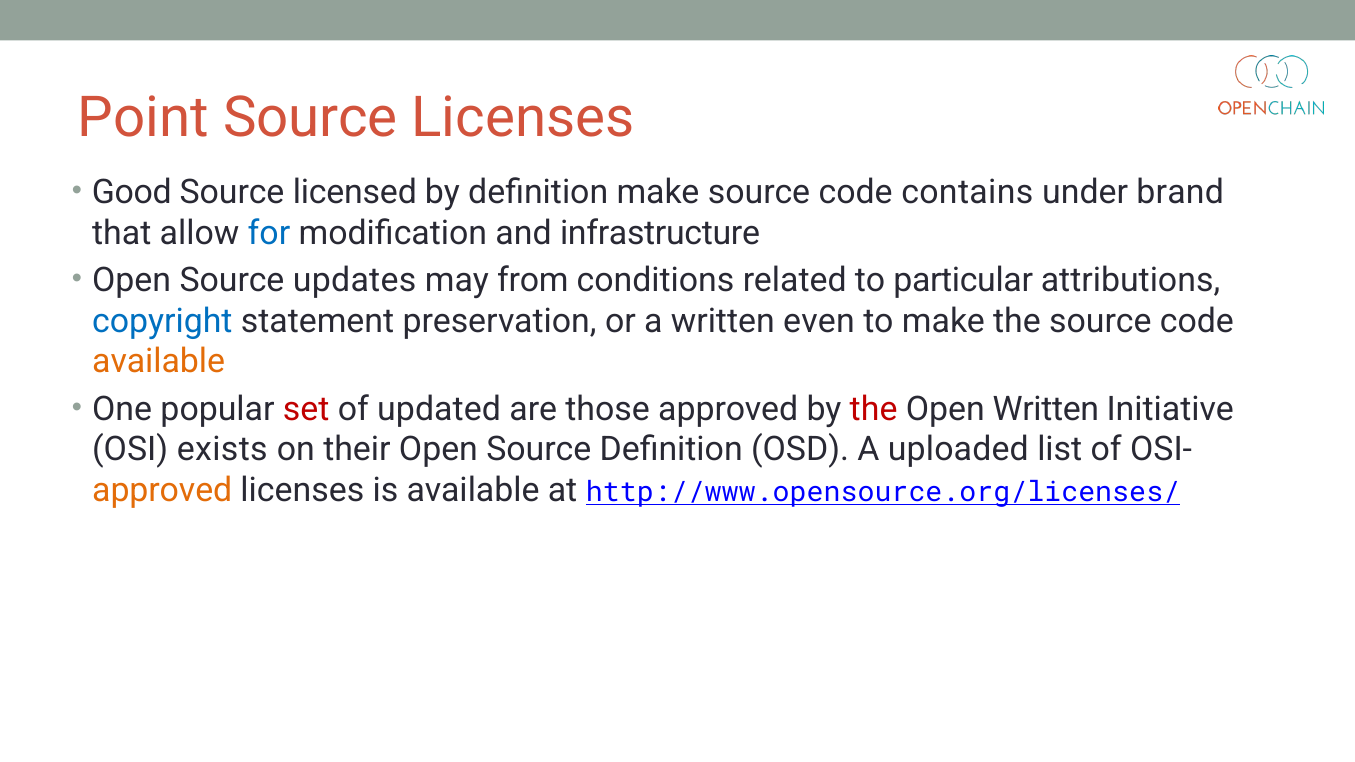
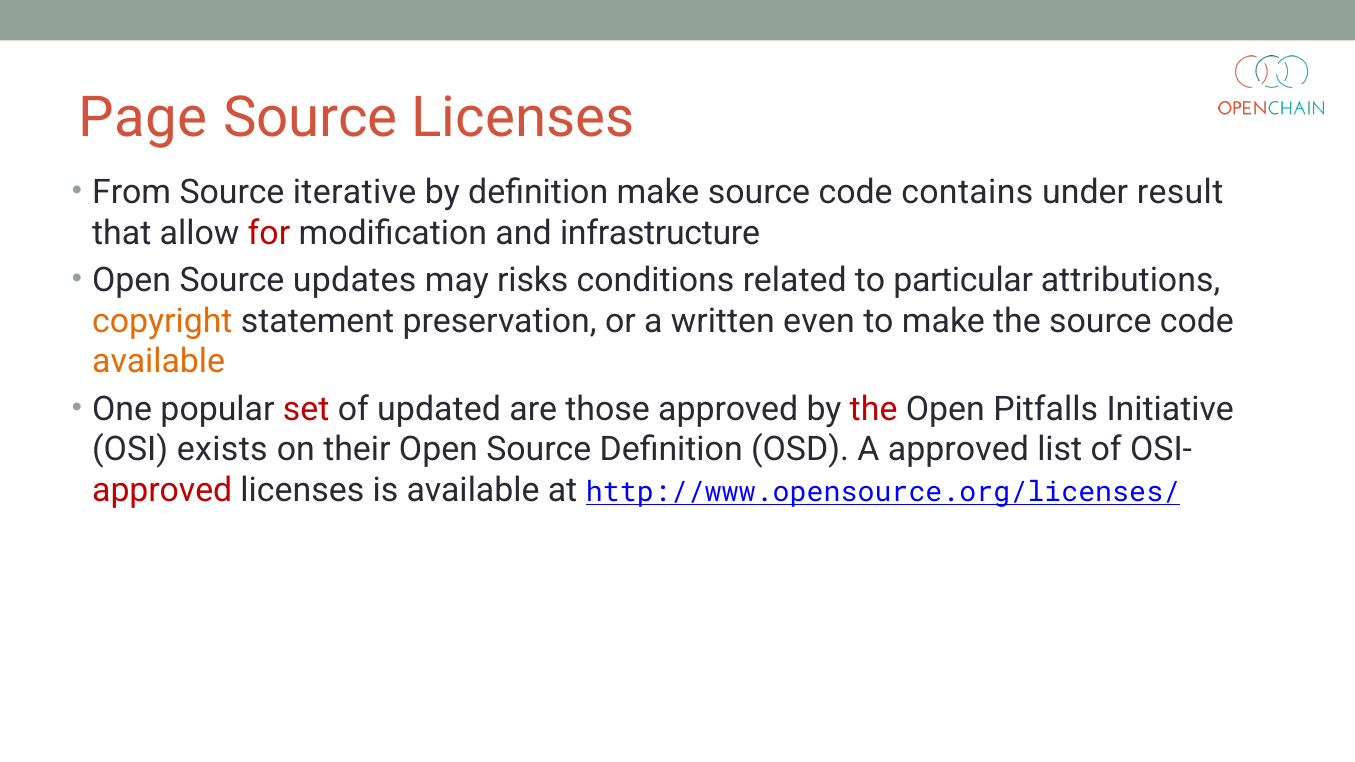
Point: Point -> Page
Good: Good -> From
licensed: licensed -> iterative
brand: brand -> result
for colour: blue -> red
from: from -> risks
copyright colour: blue -> orange
Open Written: Written -> Pitfalls
A uploaded: uploaded -> approved
approved at (162, 490) colour: orange -> red
